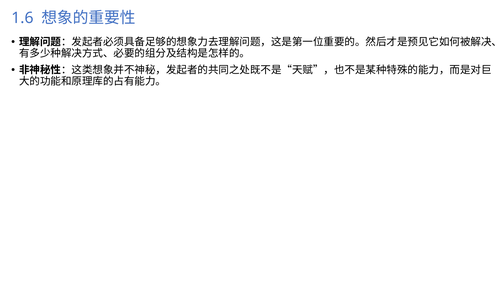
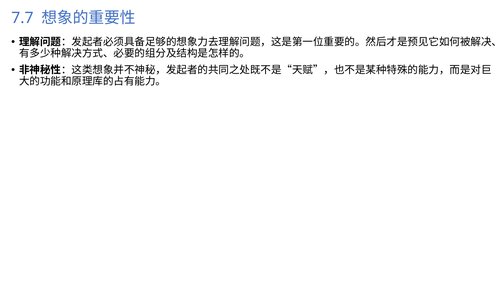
1.6: 1.6 -> 7.7
